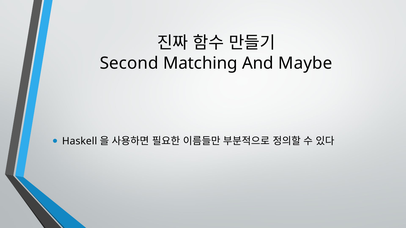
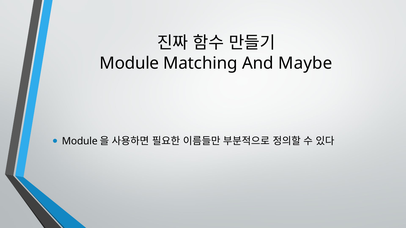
Second at (129, 63): Second -> Module
Haskell at (80, 142): Haskell -> Module
